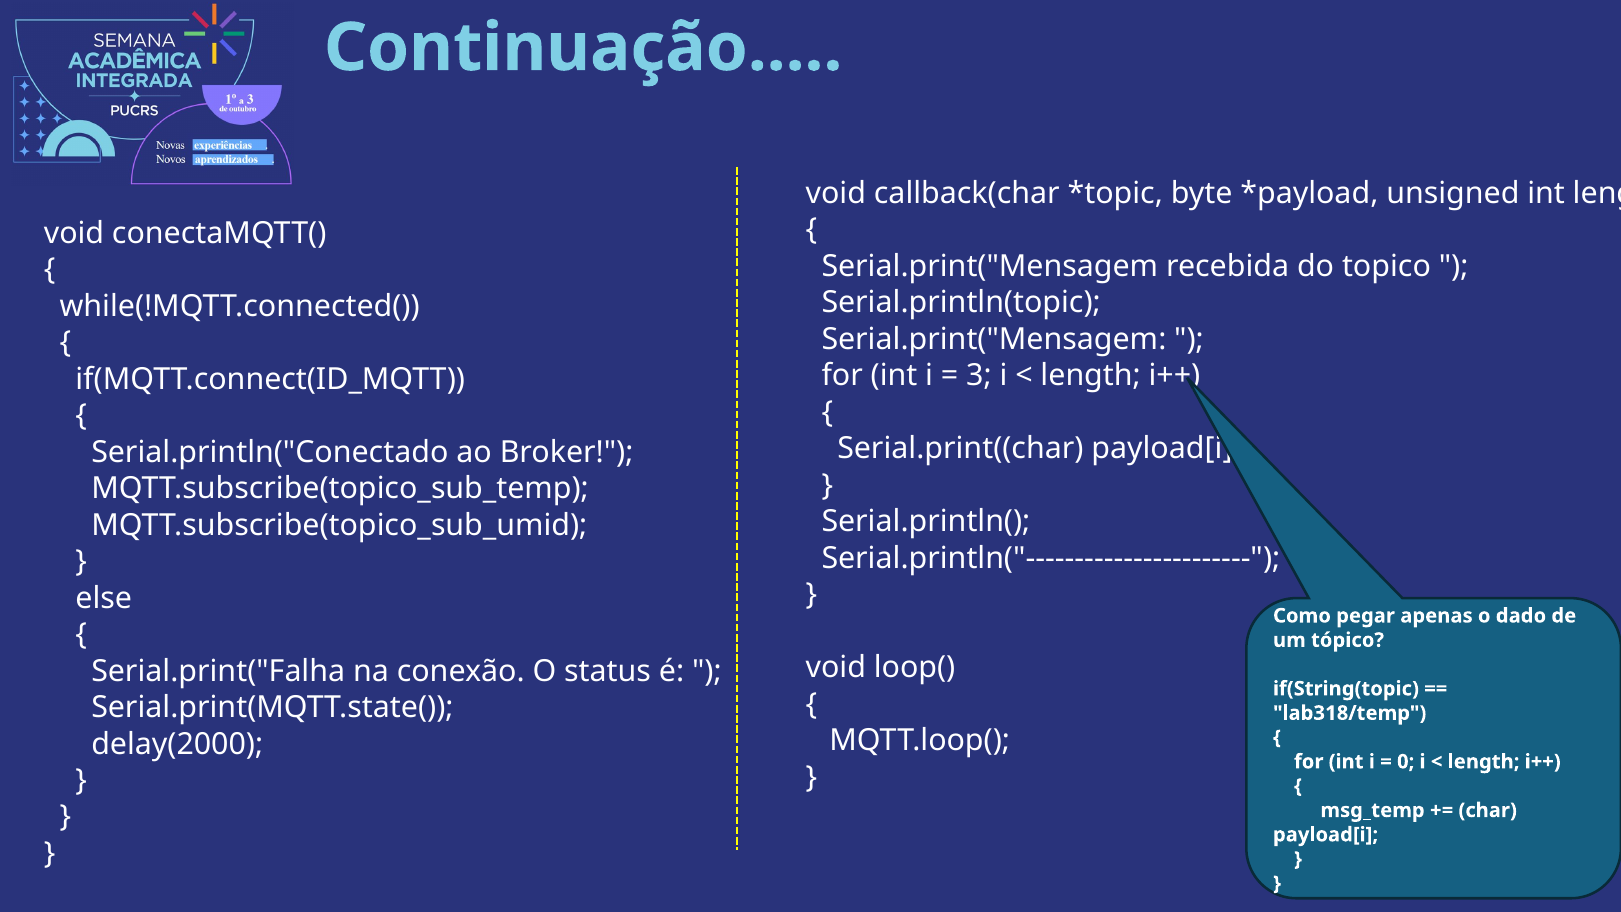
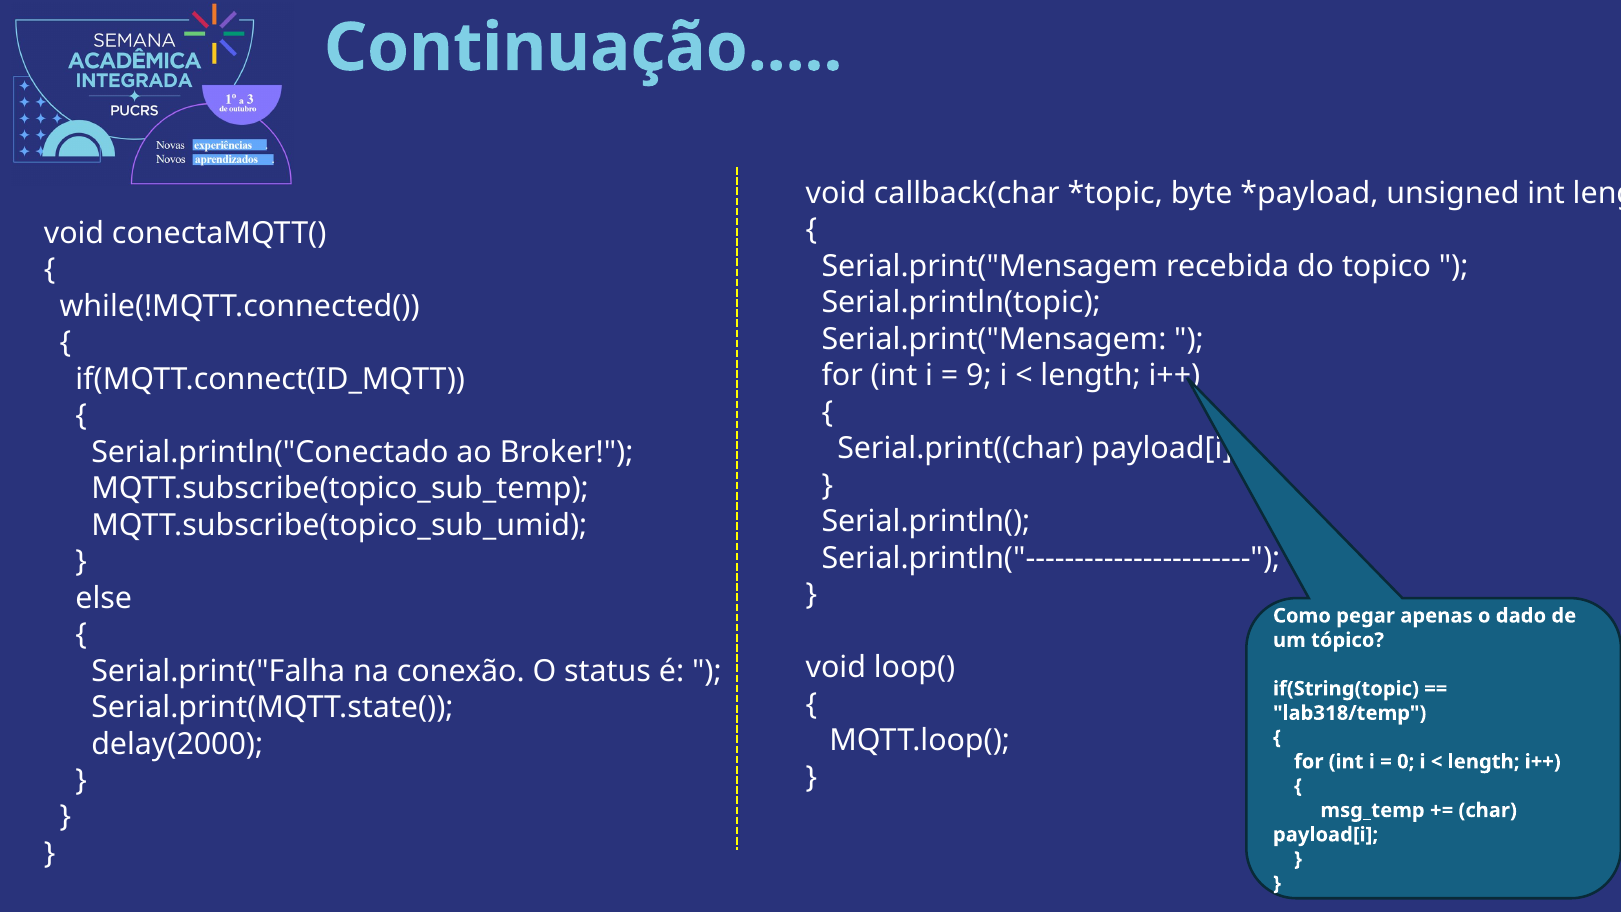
3: 3 -> 9
